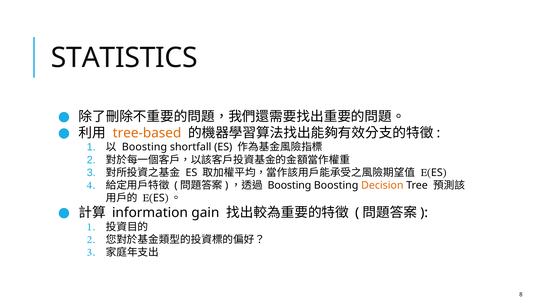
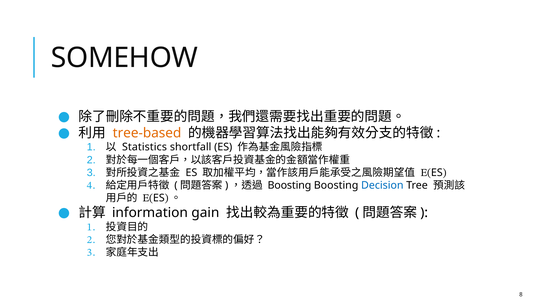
STATISTICS: STATISTICS -> SOMEHOW
Boosting at (144, 147): Boosting -> Statistics
Decision colour: orange -> blue
